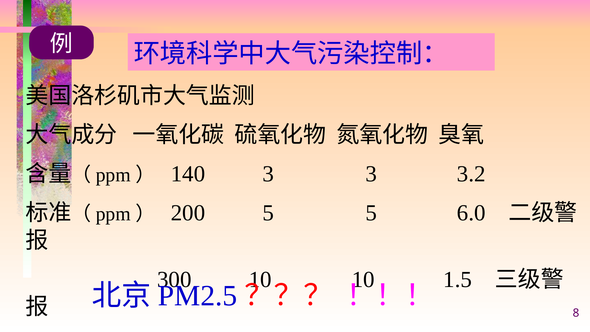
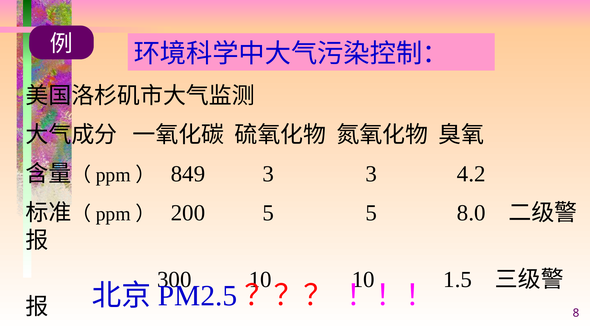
140: 140 -> 849
3.2: 3.2 -> 4.2
6.0: 6.0 -> 8.0
